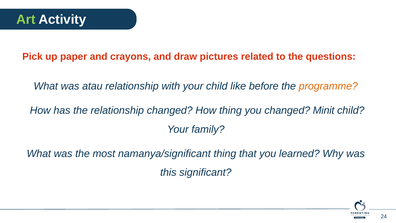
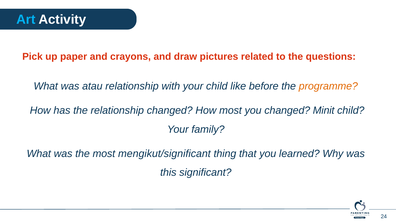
Art colour: light green -> light blue
How thing: thing -> most
namanya/significant: namanya/significant -> mengikut/significant
